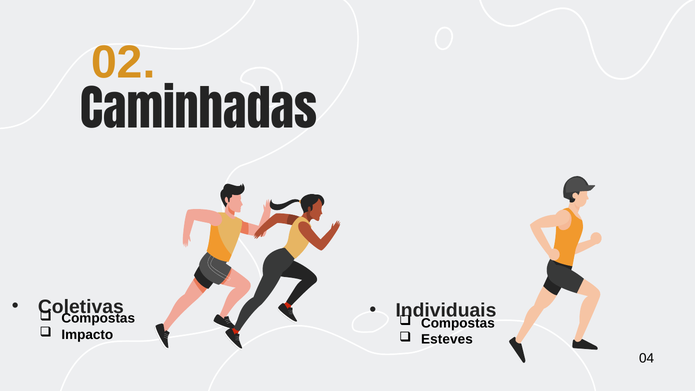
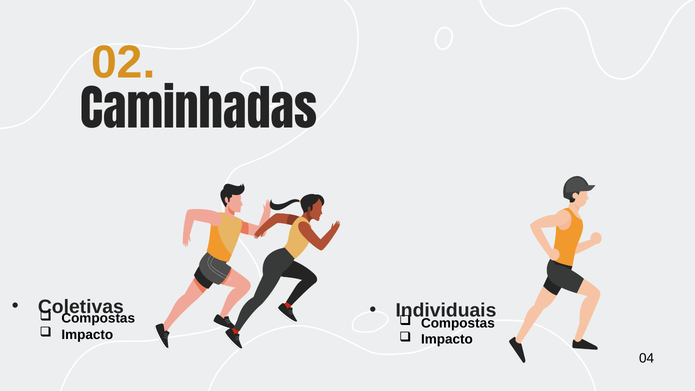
Esteves at (447, 339): Esteves -> Impacto
